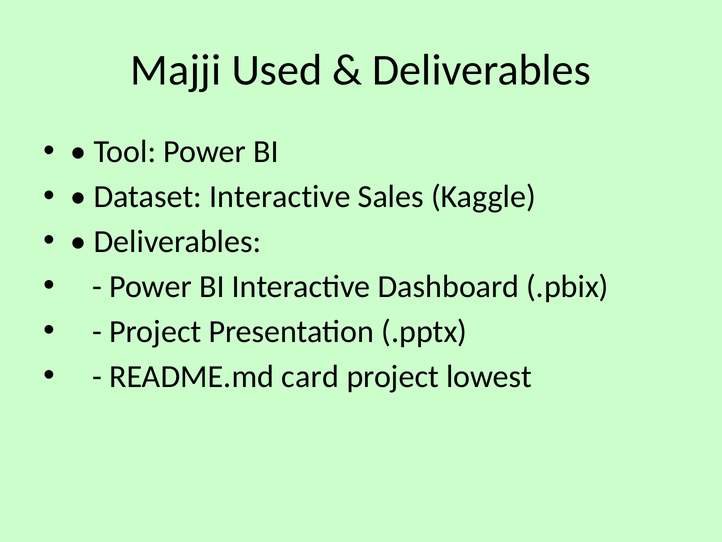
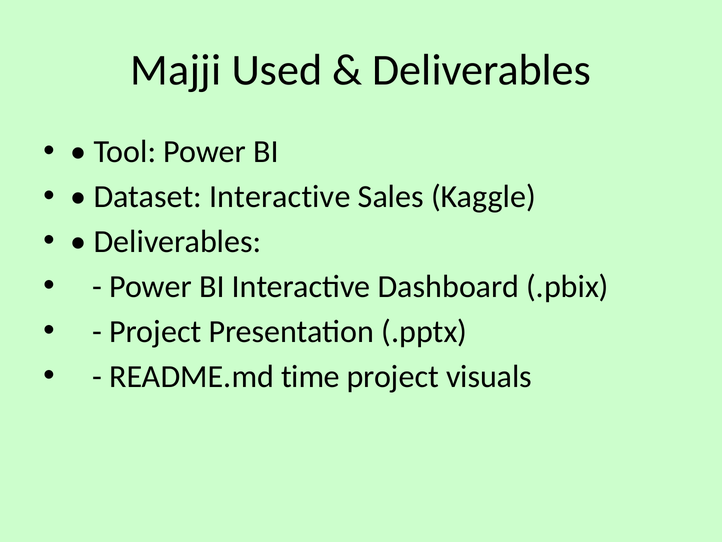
card: card -> time
lowest: lowest -> visuals
